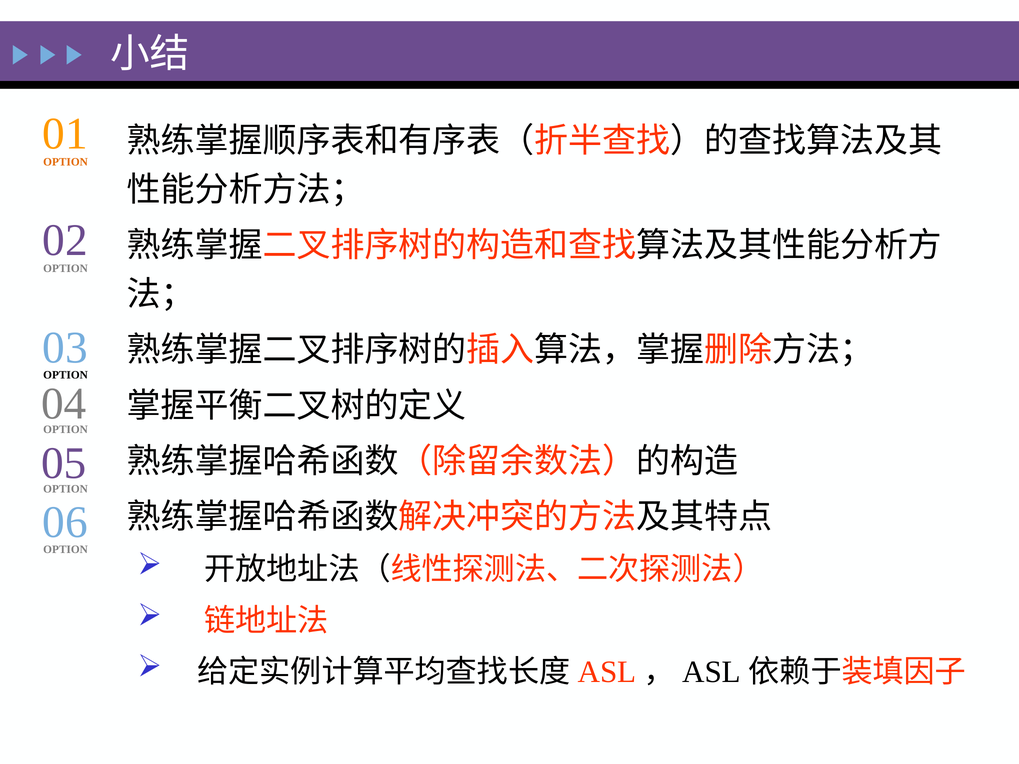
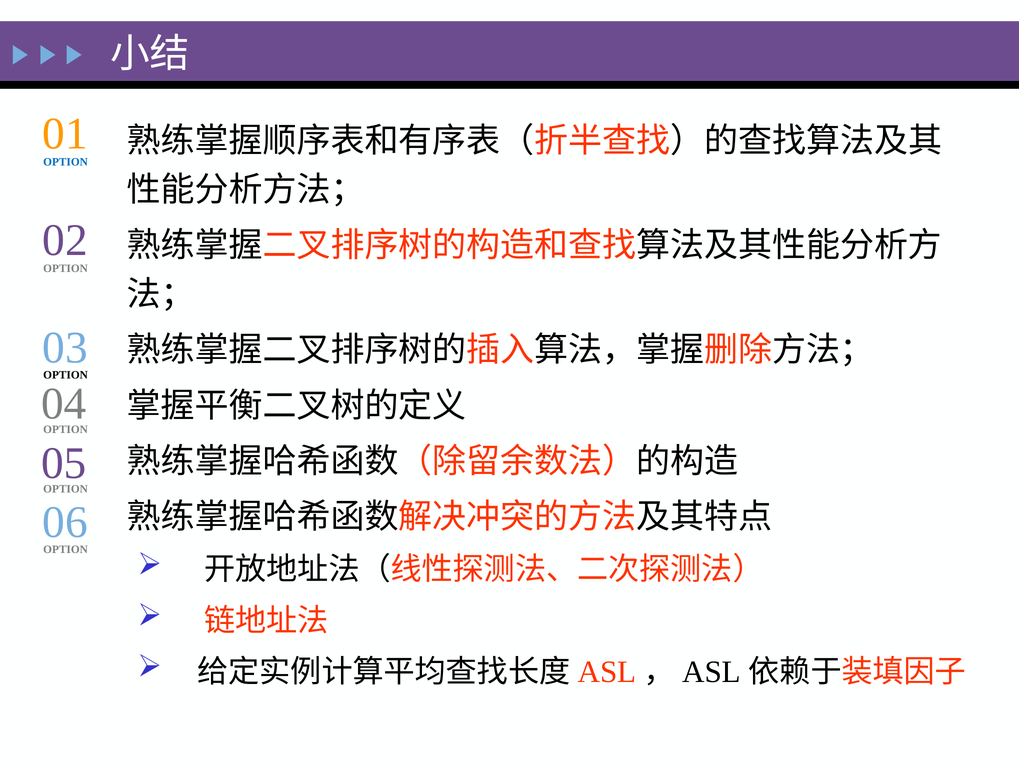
OPTION at (66, 162) colour: orange -> blue
